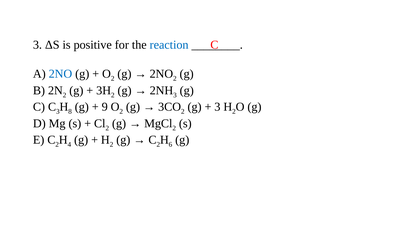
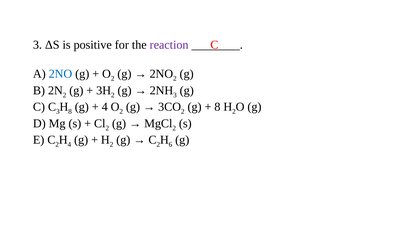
reaction colour: blue -> purple
9 at (105, 107): 9 -> 4
3 at (217, 107): 3 -> 8
